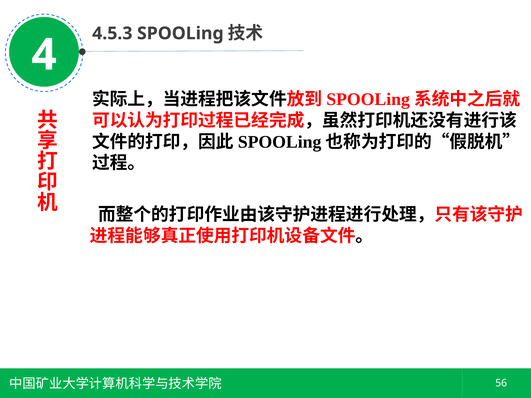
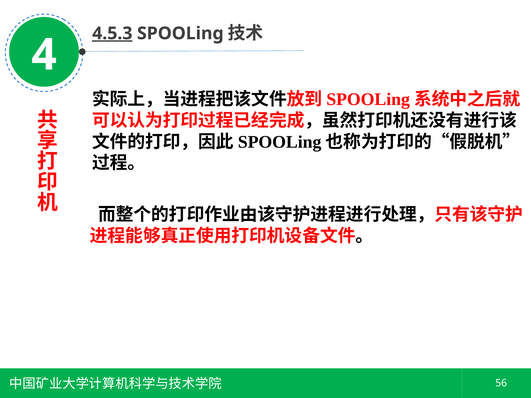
4.5.3 underline: none -> present
